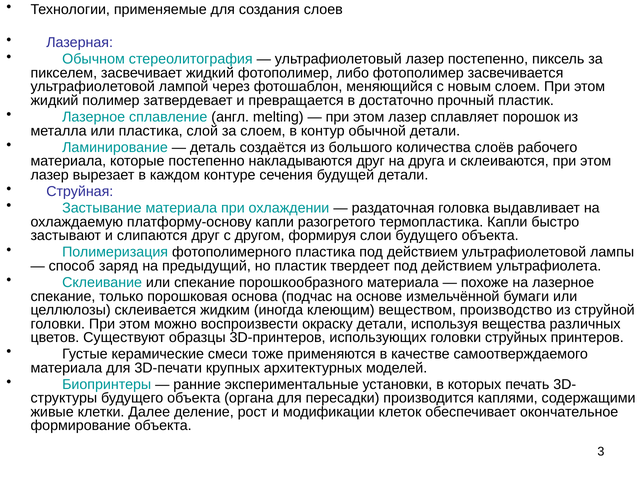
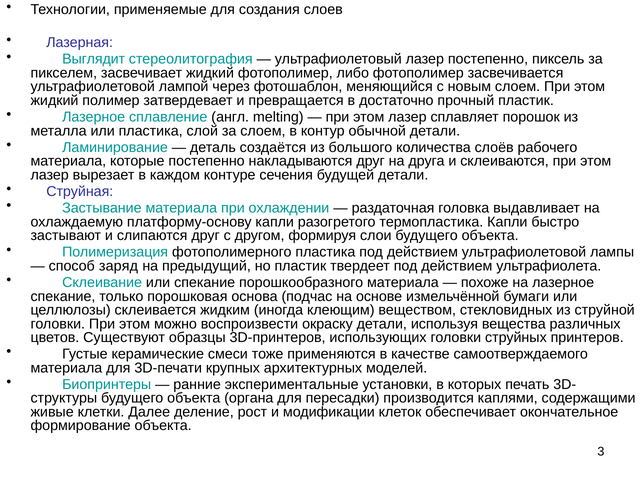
Обычном: Обычном -> Выглядит
производство: производство -> стекловидных
